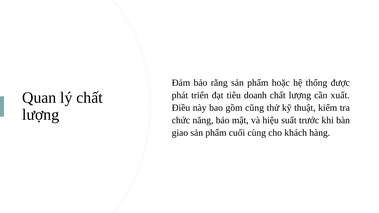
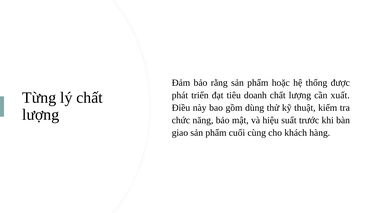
Quan: Quan -> Từng
cũng: cũng -> dùng
